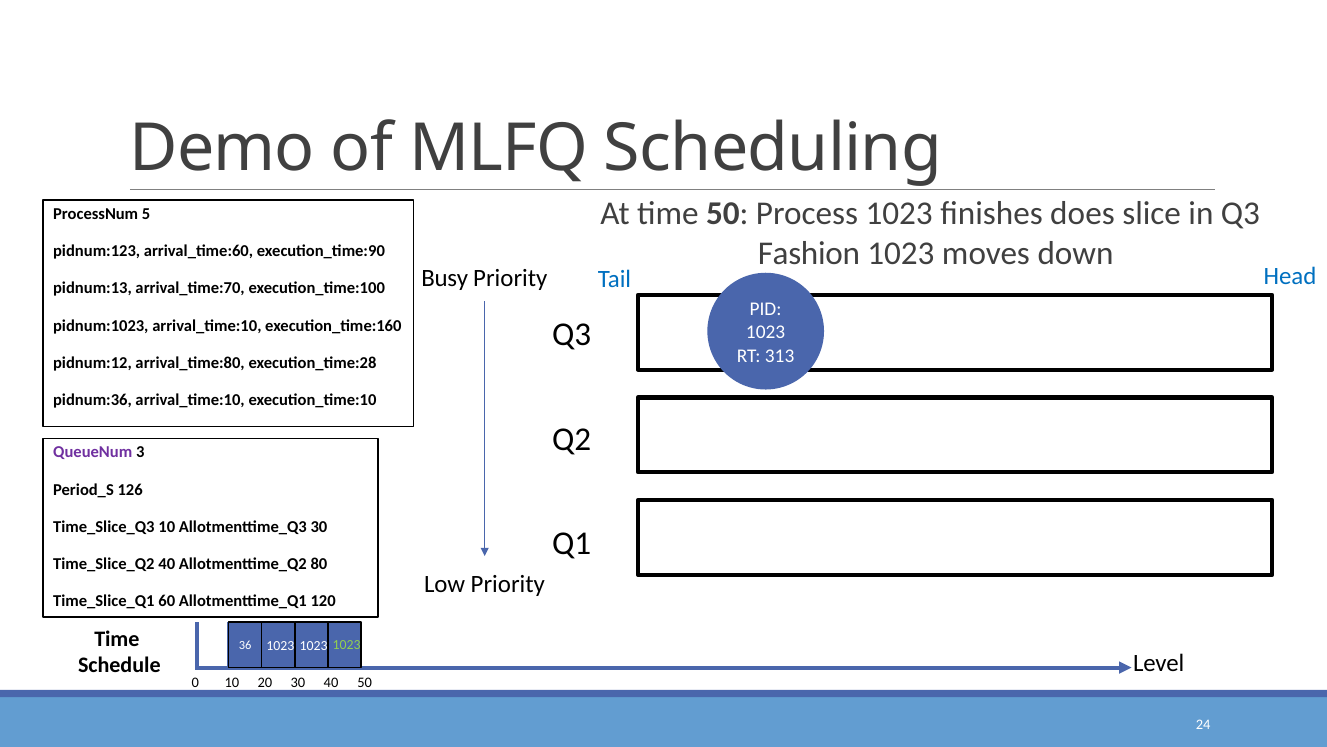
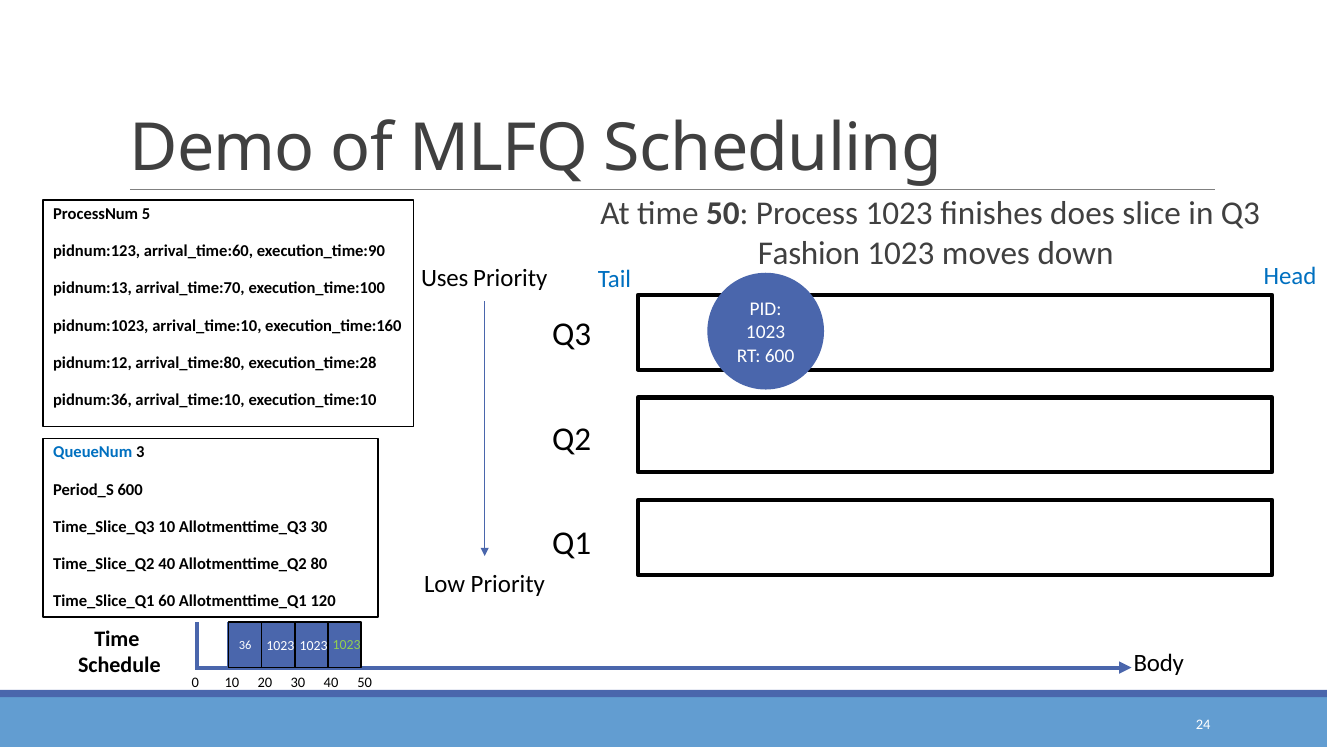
Busy: Busy -> Uses
RT 313: 313 -> 600
QueueNum colour: purple -> blue
Period_S 126: 126 -> 600
Level: Level -> Body
